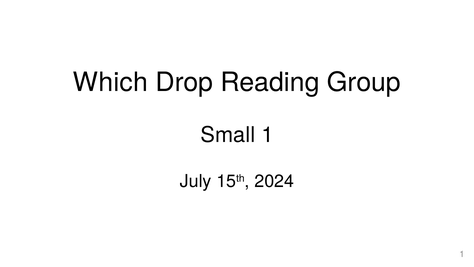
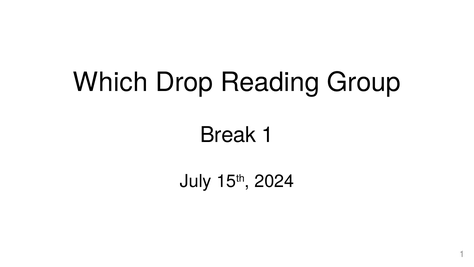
Small: Small -> Break
